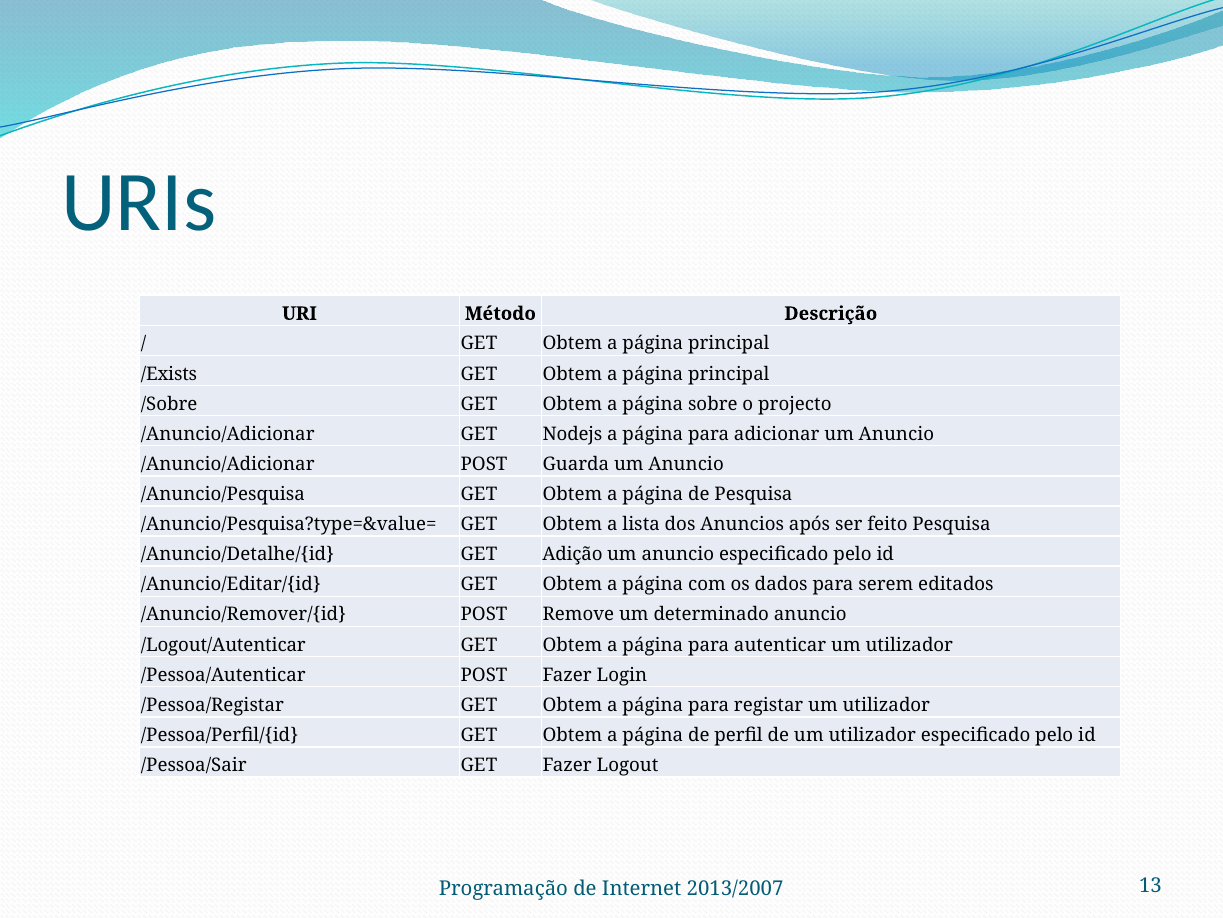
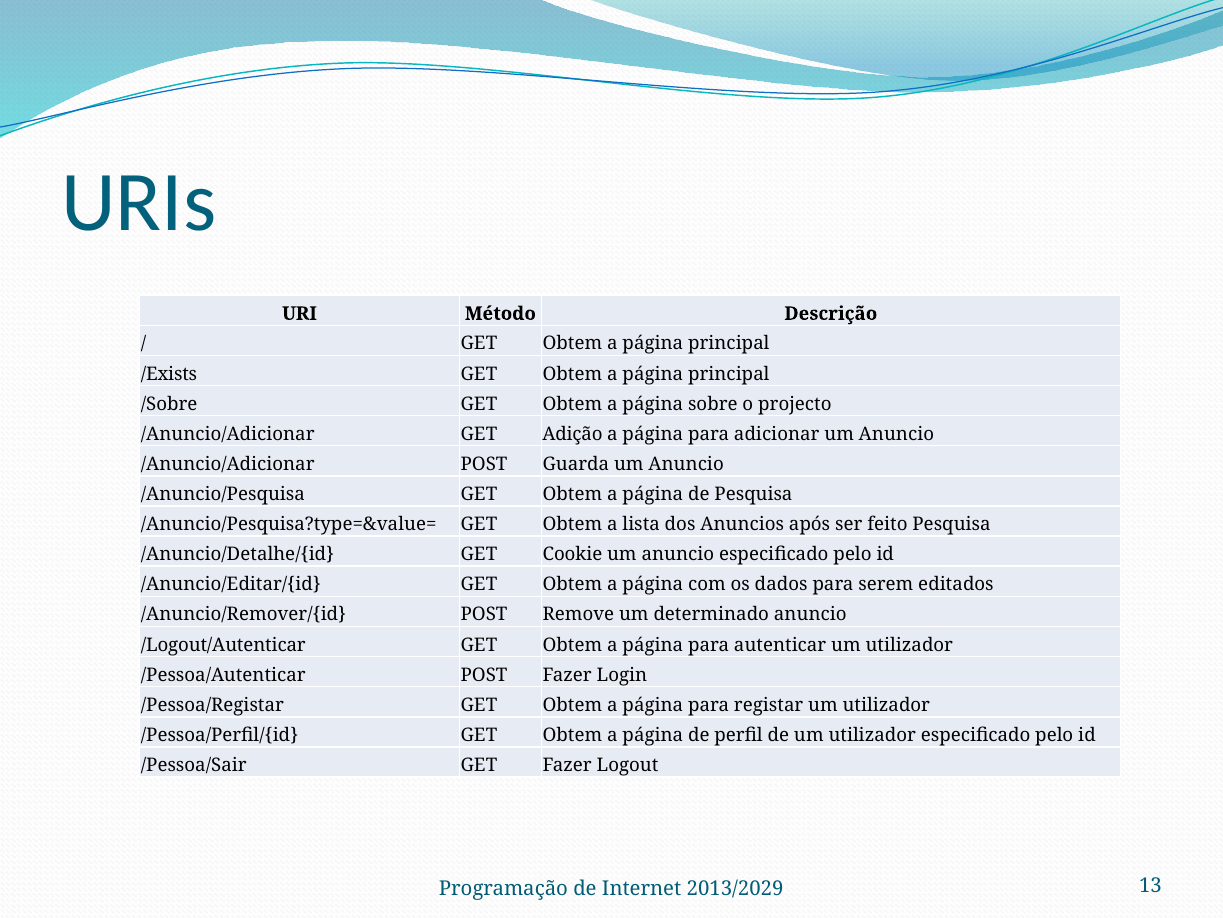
Nodejs: Nodejs -> Adição
Adição: Adição -> Cookie
2013/2007: 2013/2007 -> 2013/2029
